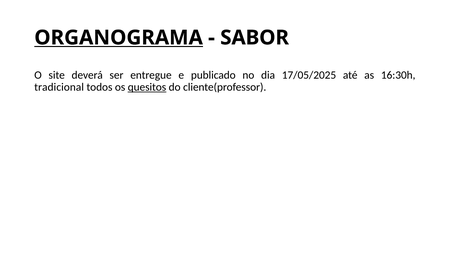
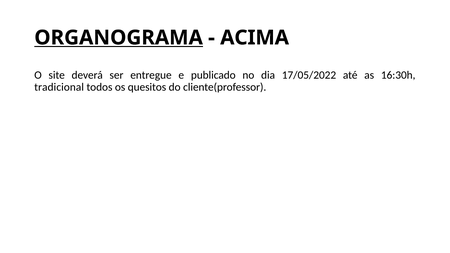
SABOR: SABOR -> ACIMA
17/05/2025: 17/05/2025 -> 17/05/2022
quesitos underline: present -> none
